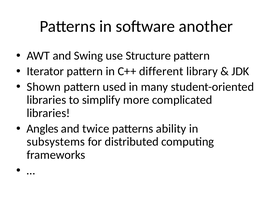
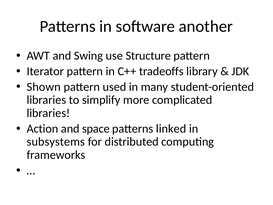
different: different -> tradeoffs
Angles: Angles -> Action
twice: twice -> space
ability: ability -> linked
